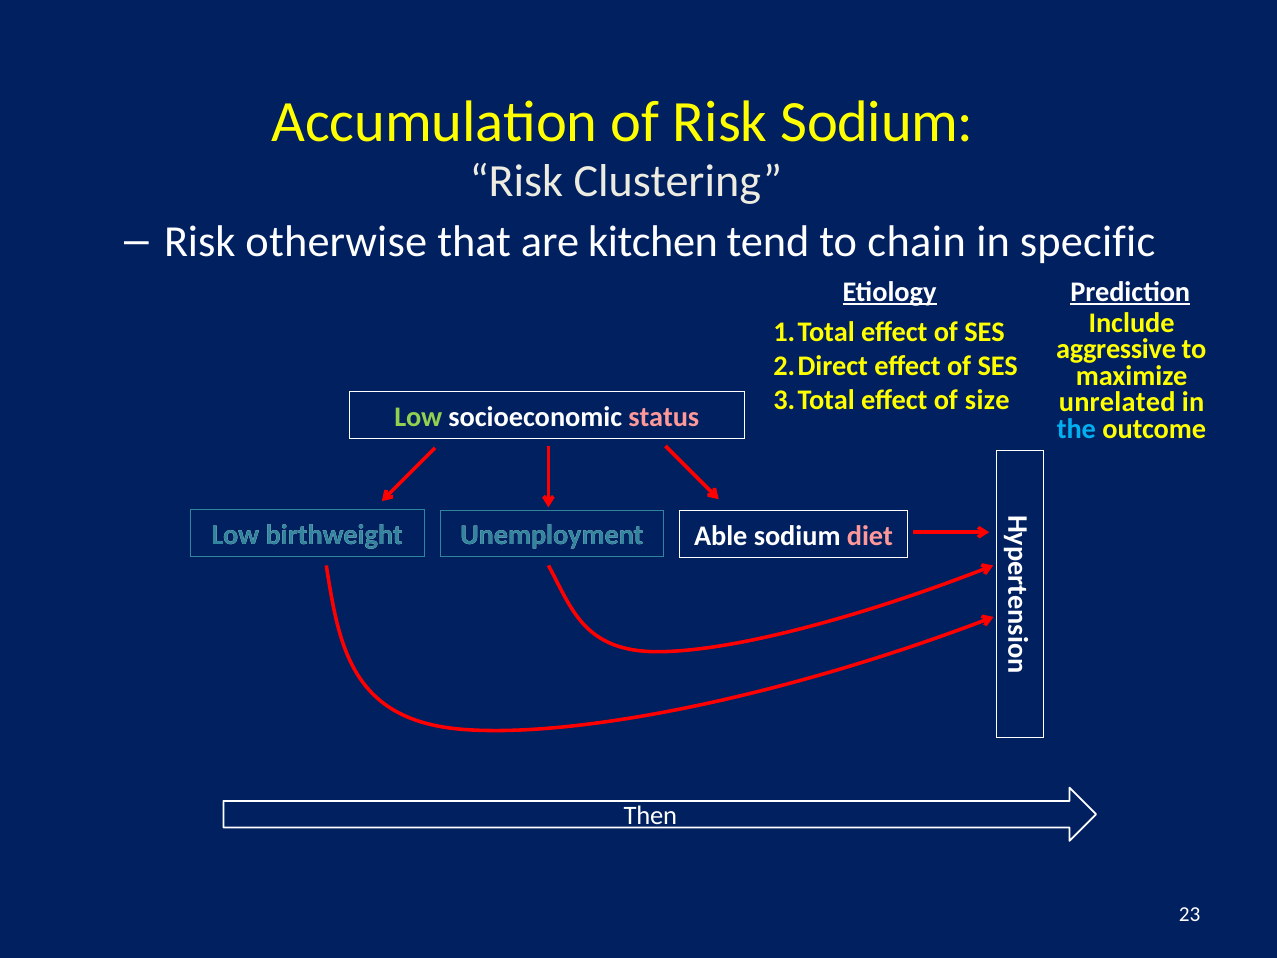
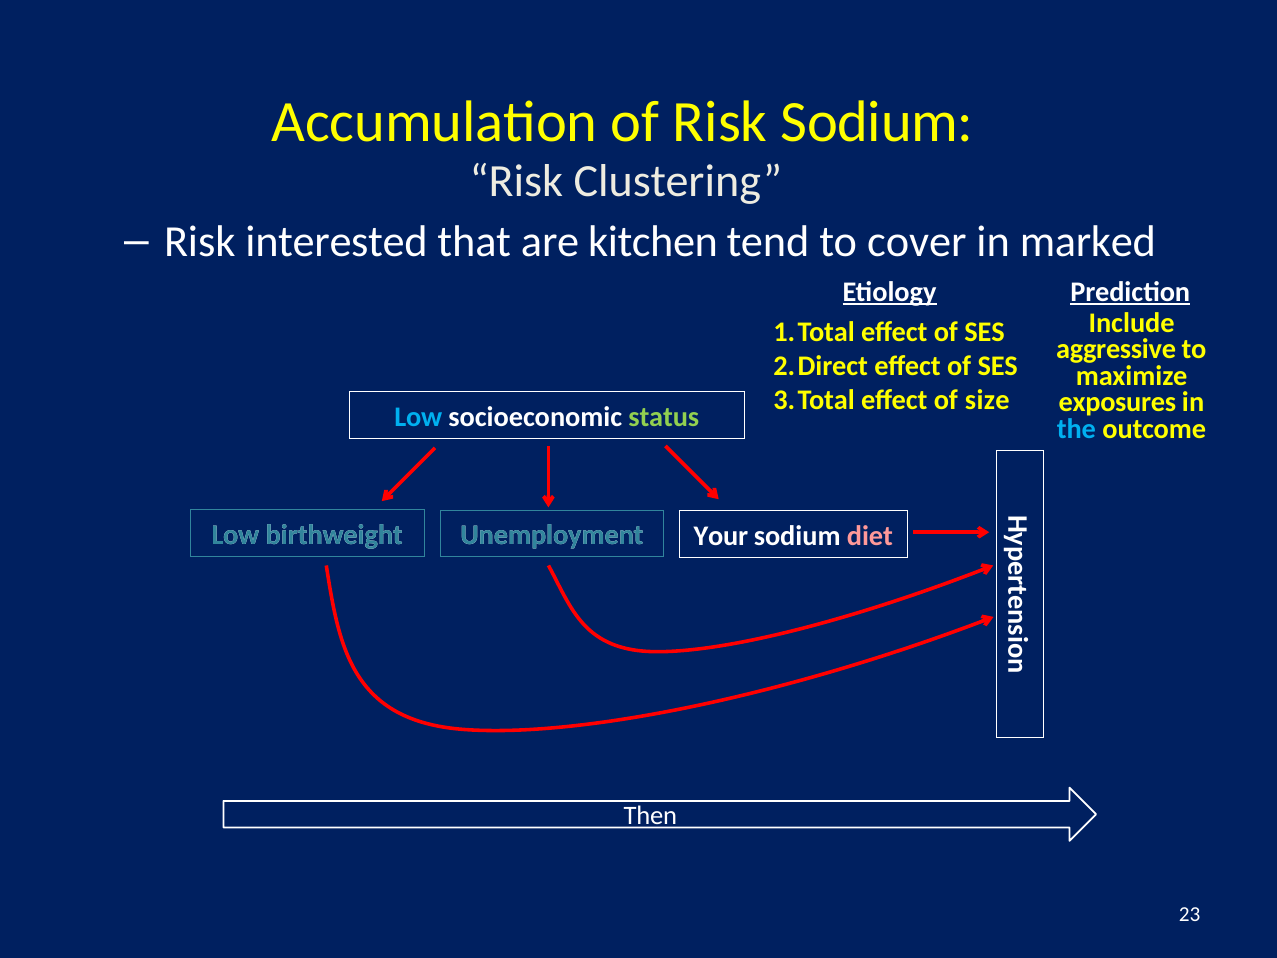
otherwise: otherwise -> interested
chain: chain -> cover
specific: specific -> marked
unrelated: unrelated -> exposures
Low at (418, 417) colour: light green -> light blue
status colour: pink -> light green
Able: Able -> Your
